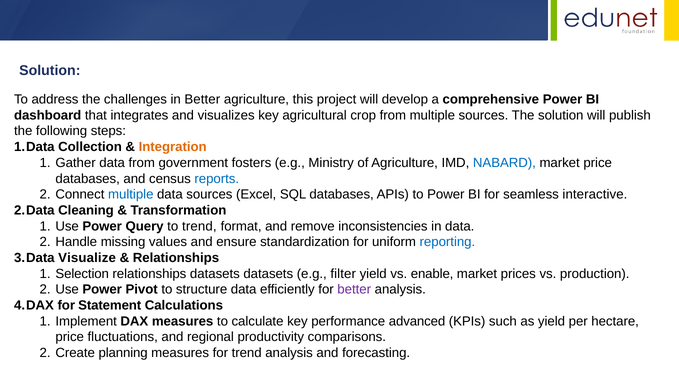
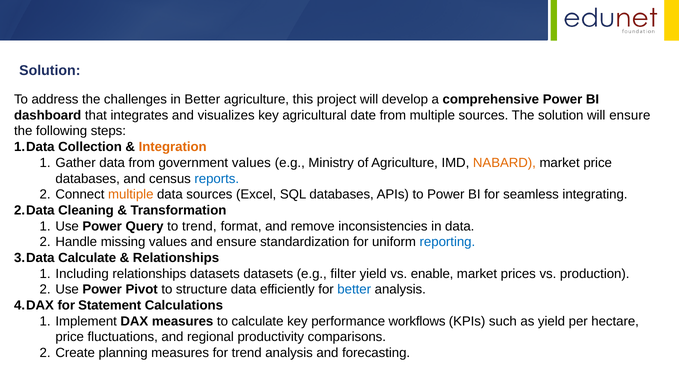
crop: crop -> date
will publish: publish -> ensure
government fosters: fosters -> values
NABARD colour: blue -> orange
multiple at (131, 194) colour: blue -> orange
interactive: interactive -> integrating
Visualize at (87, 258): Visualize -> Calculate
Selection: Selection -> Including
better at (354, 289) colour: purple -> blue
advanced: advanced -> workflows
